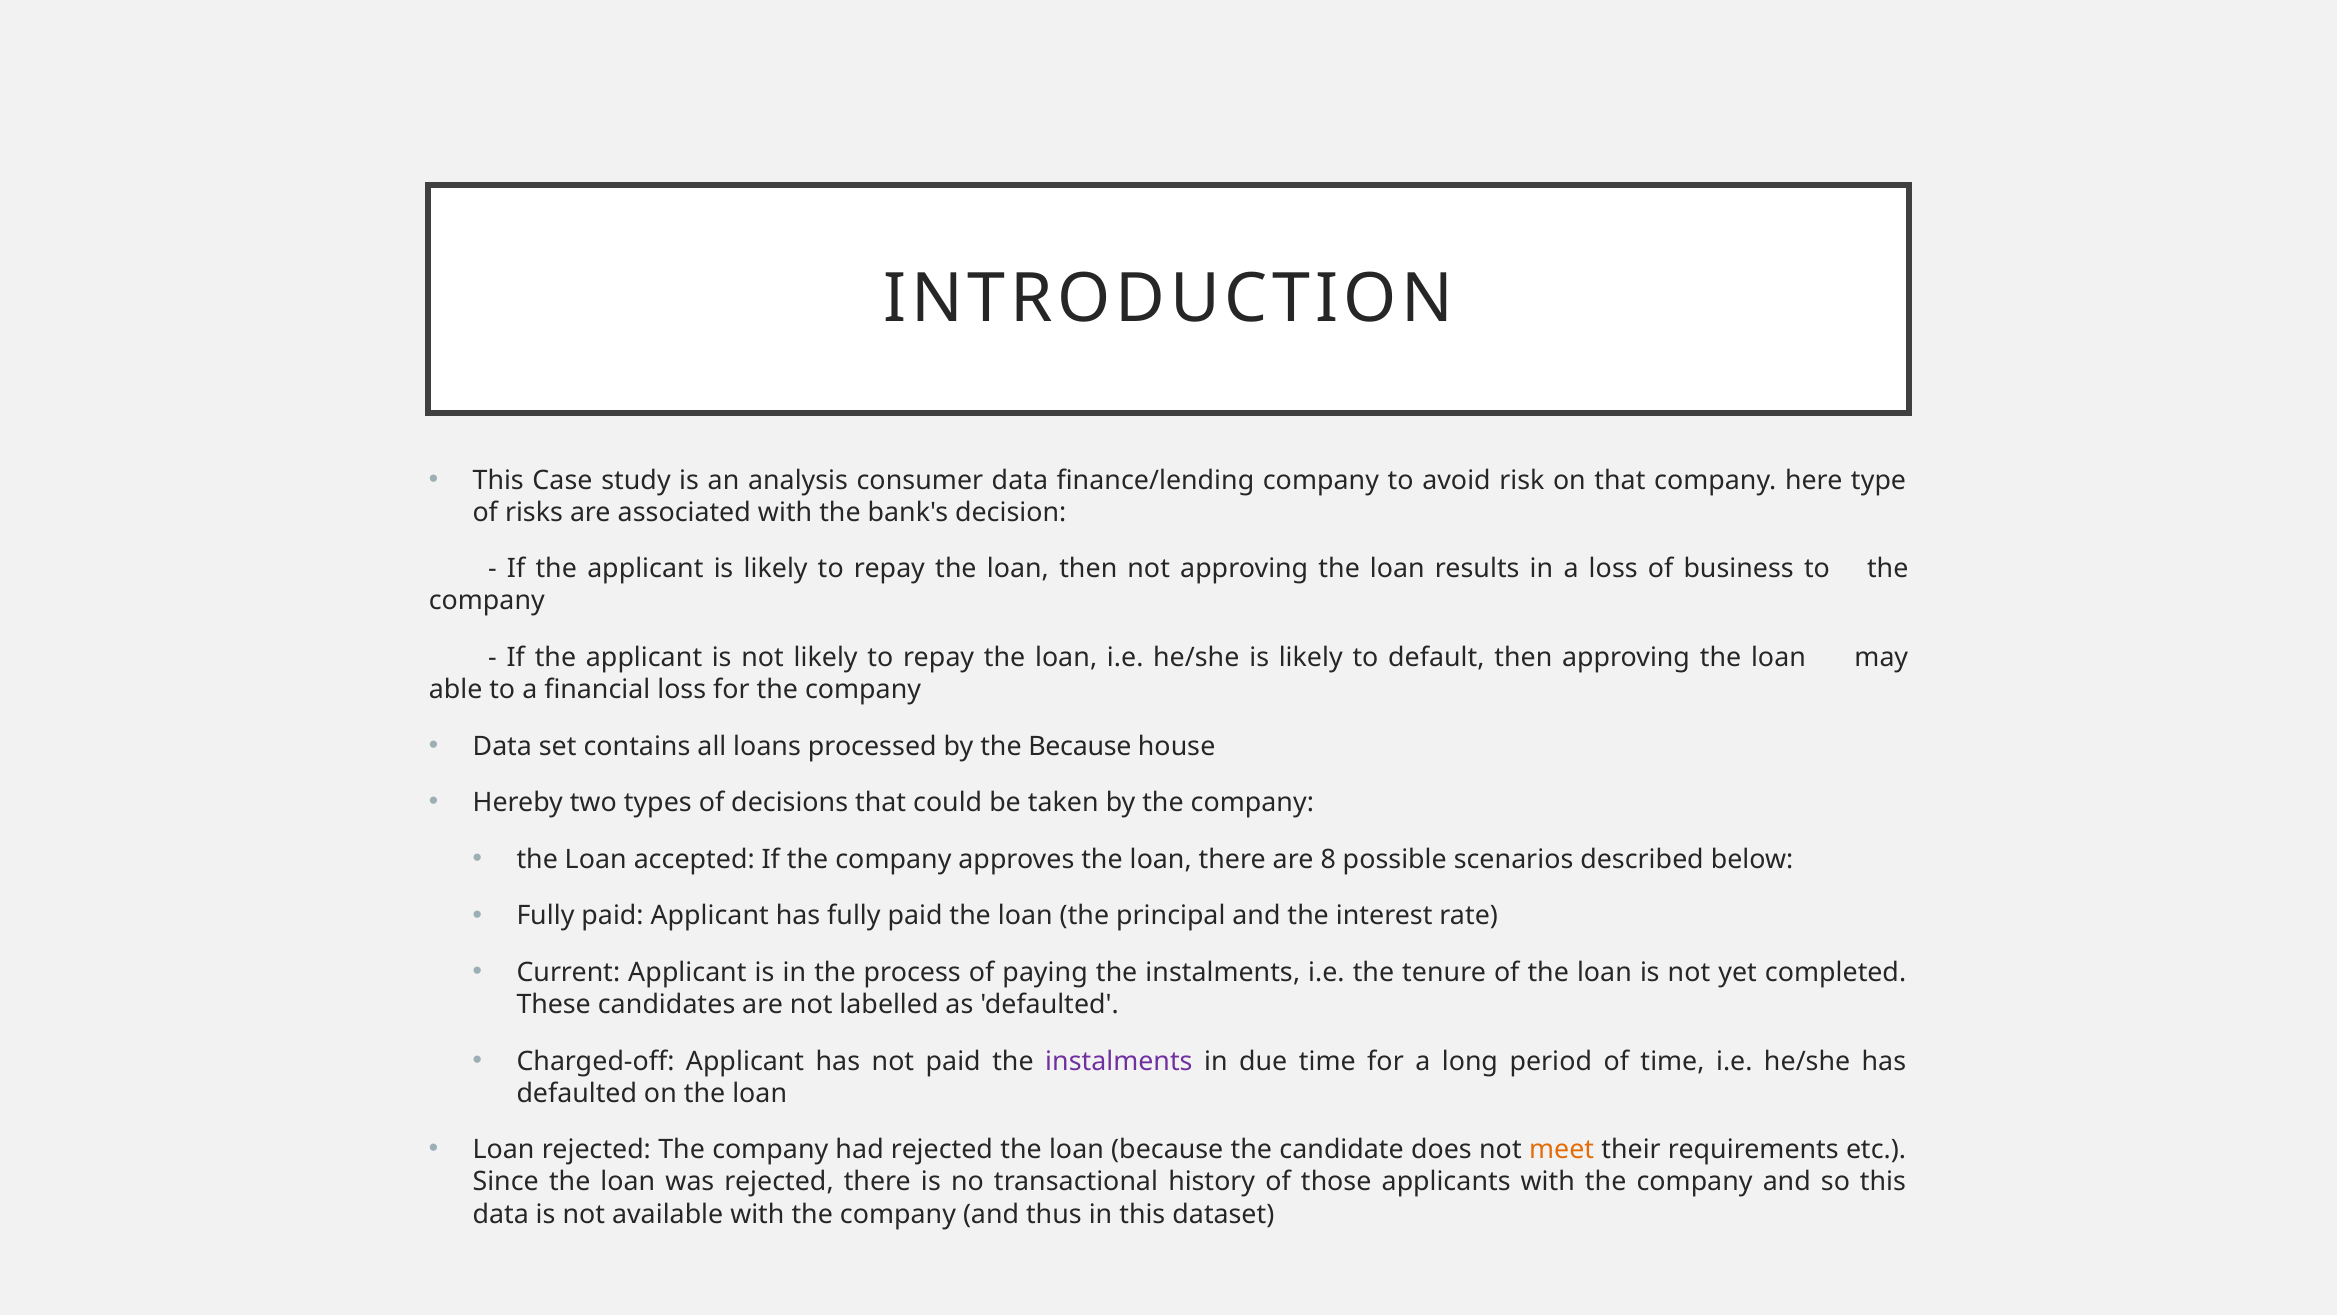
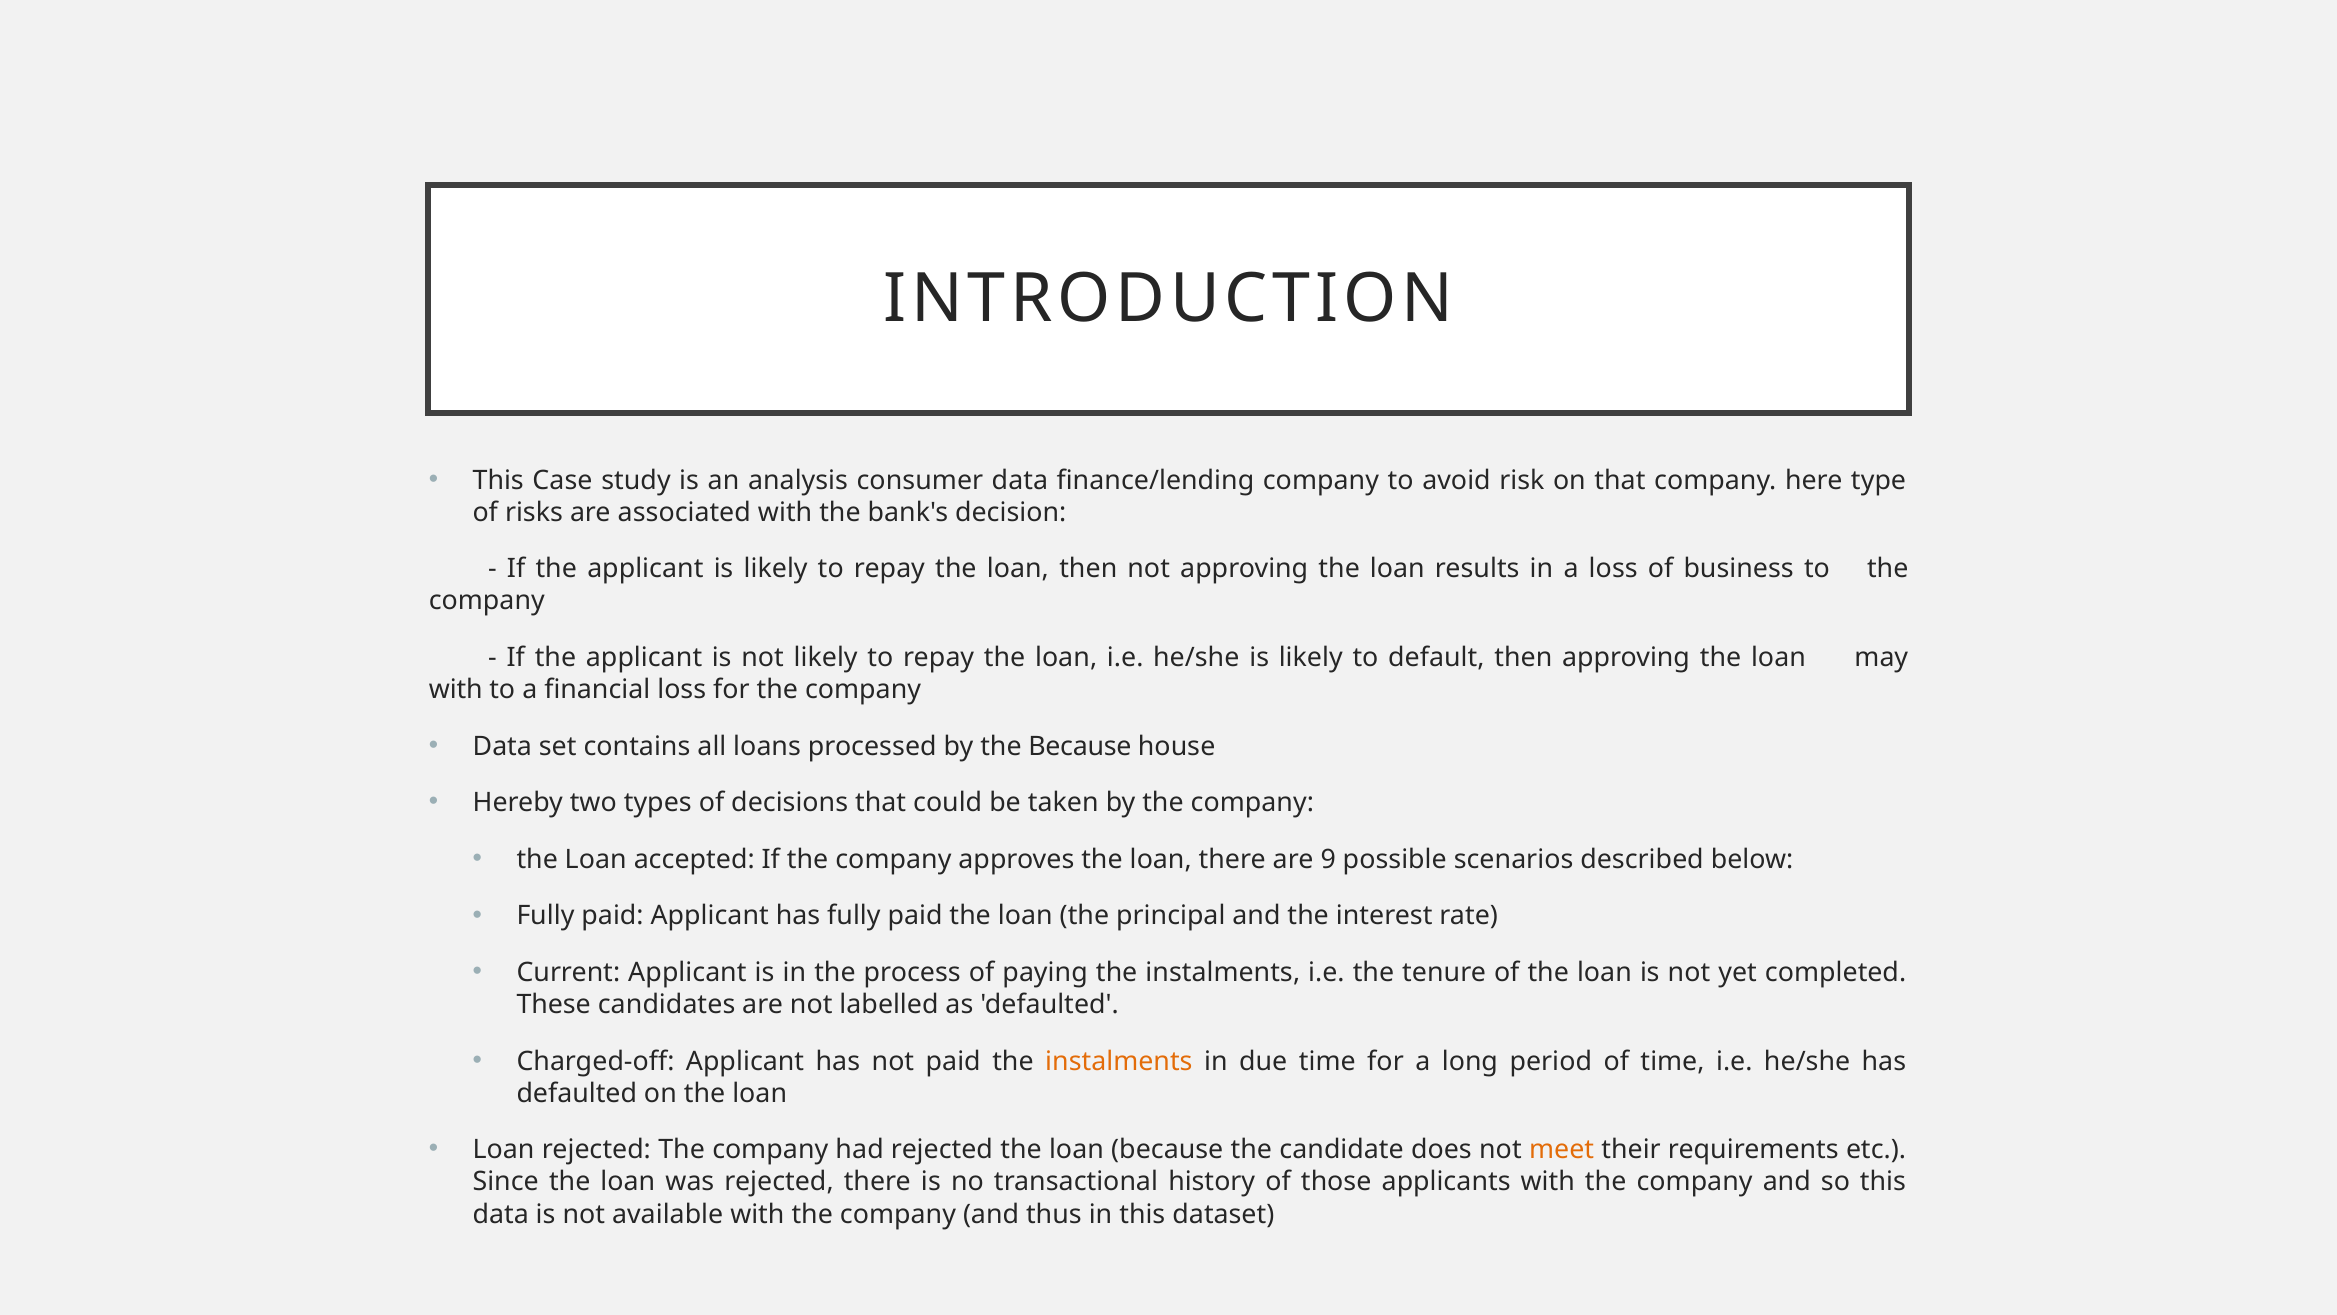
able at (456, 690): able -> with
8: 8 -> 9
instalments at (1119, 1061) colour: purple -> orange
